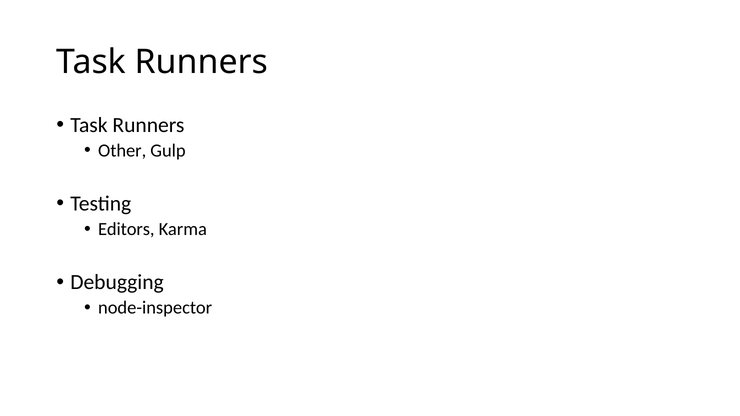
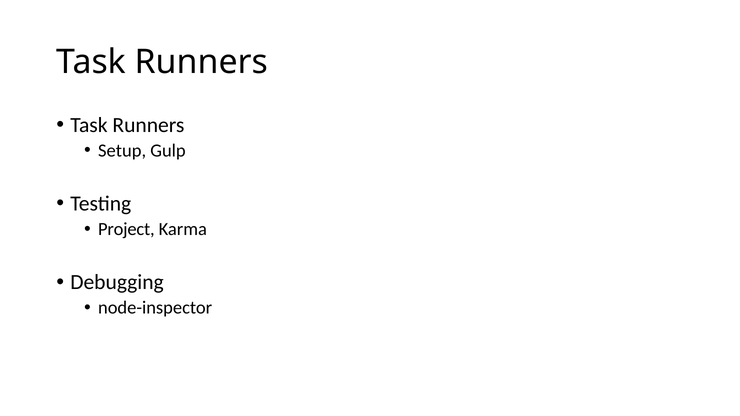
Other: Other -> Setup
Editors: Editors -> Project
